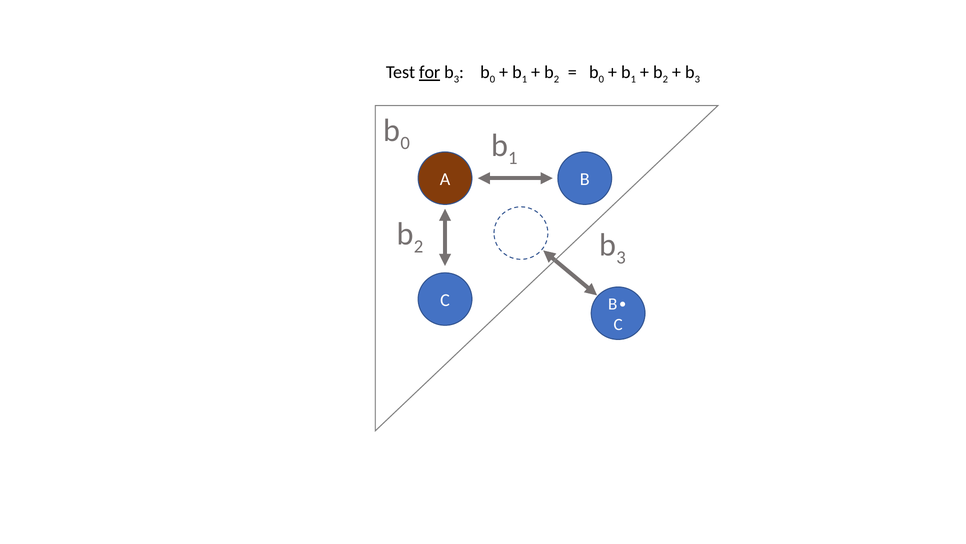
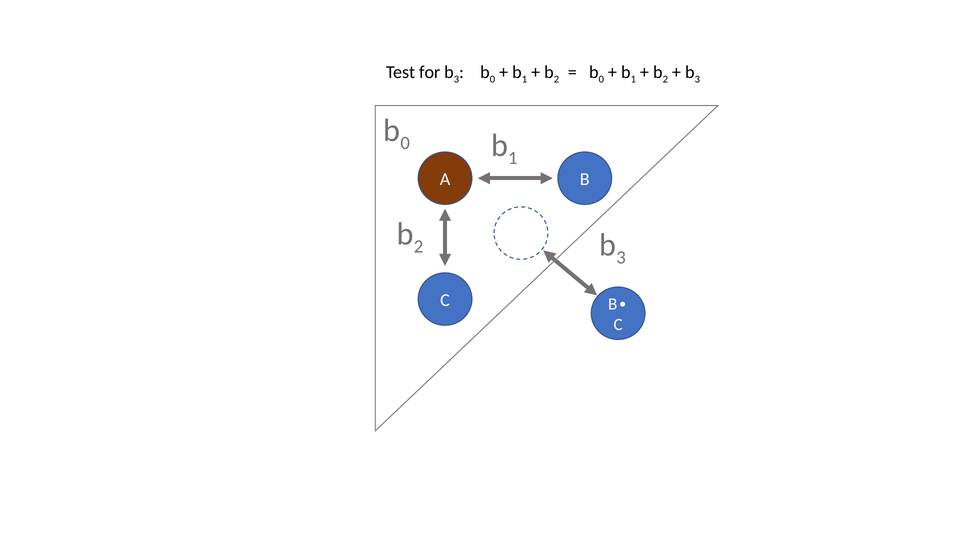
for underline: present -> none
